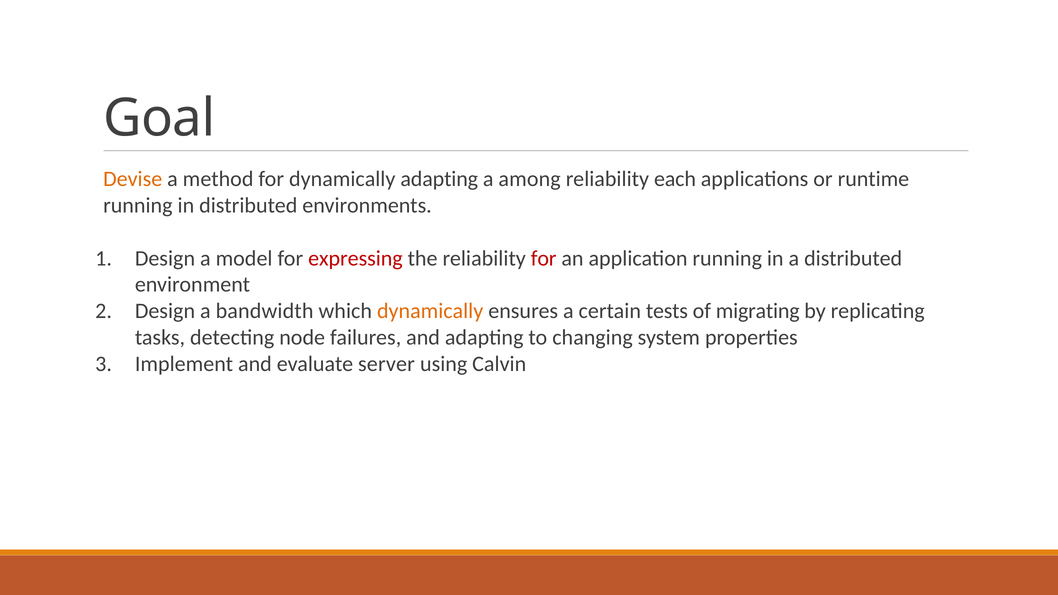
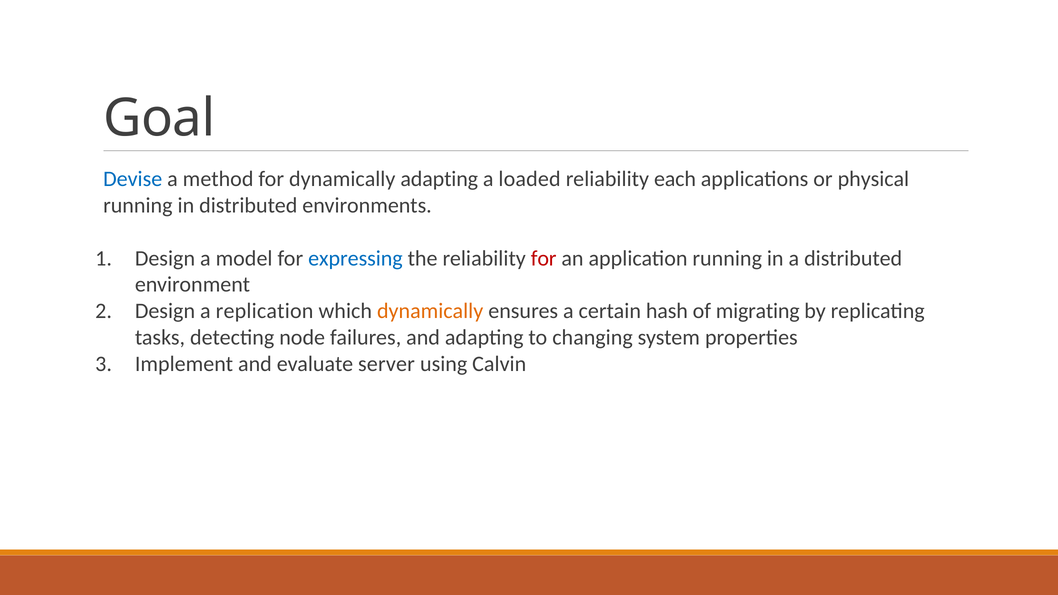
Devise colour: orange -> blue
among: among -> loaded
runtime: runtime -> physical
expressing colour: red -> blue
bandwidth: bandwidth -> replication
tests: tests -> hash
